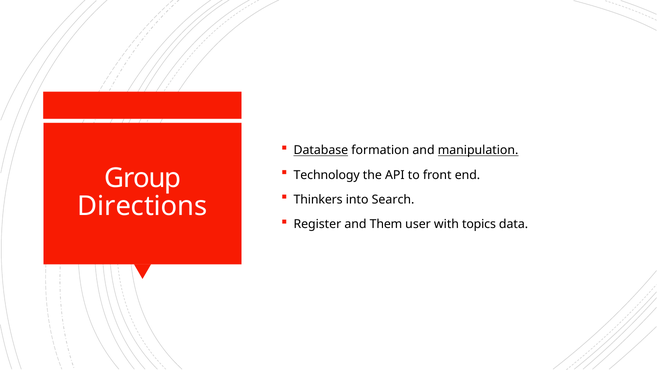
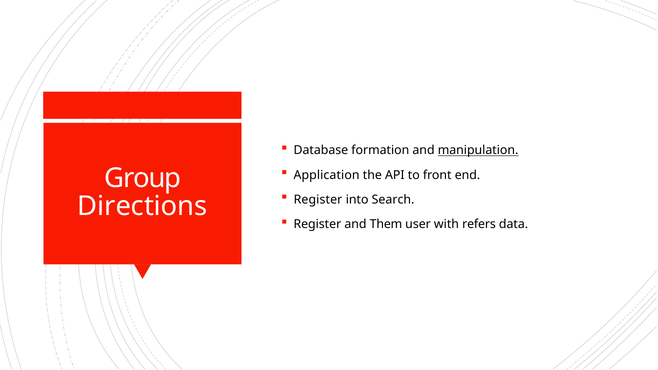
Database underline: present -> none
Technology: Technology -> Application
Thinkers at (318, 200): Thinkers -> Register
topics: topics -> refers
